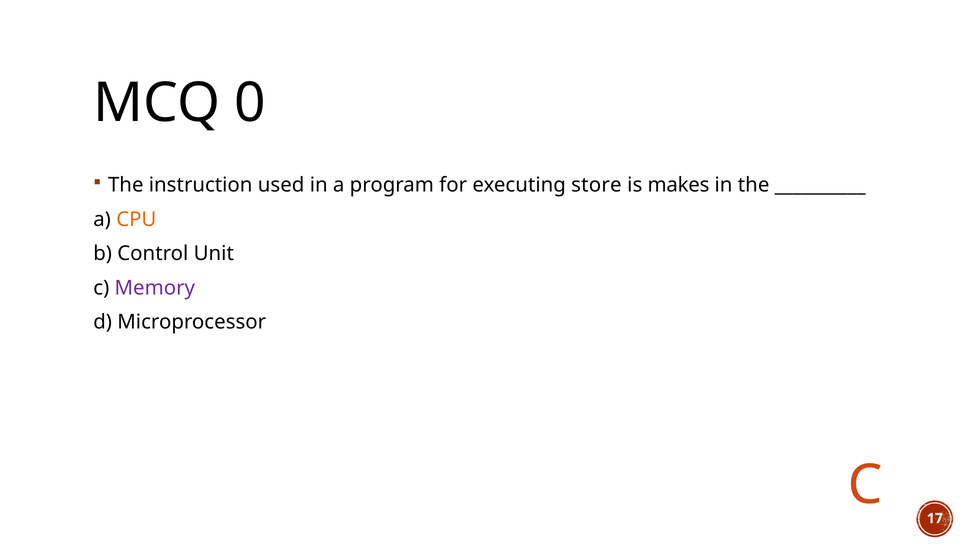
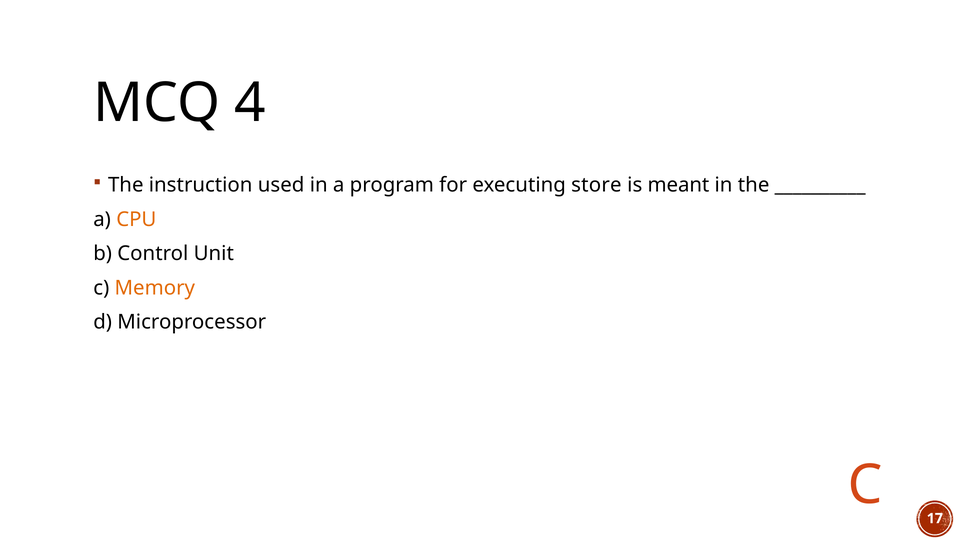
0: 0 -> 4
makes: makes -> meant
Memory colour: purple -> orange
